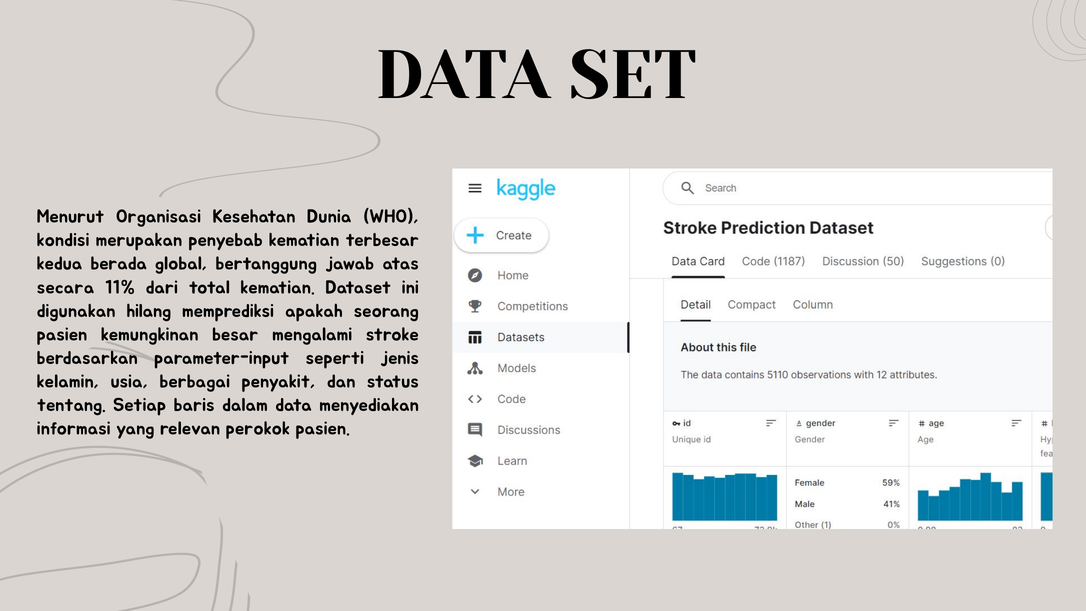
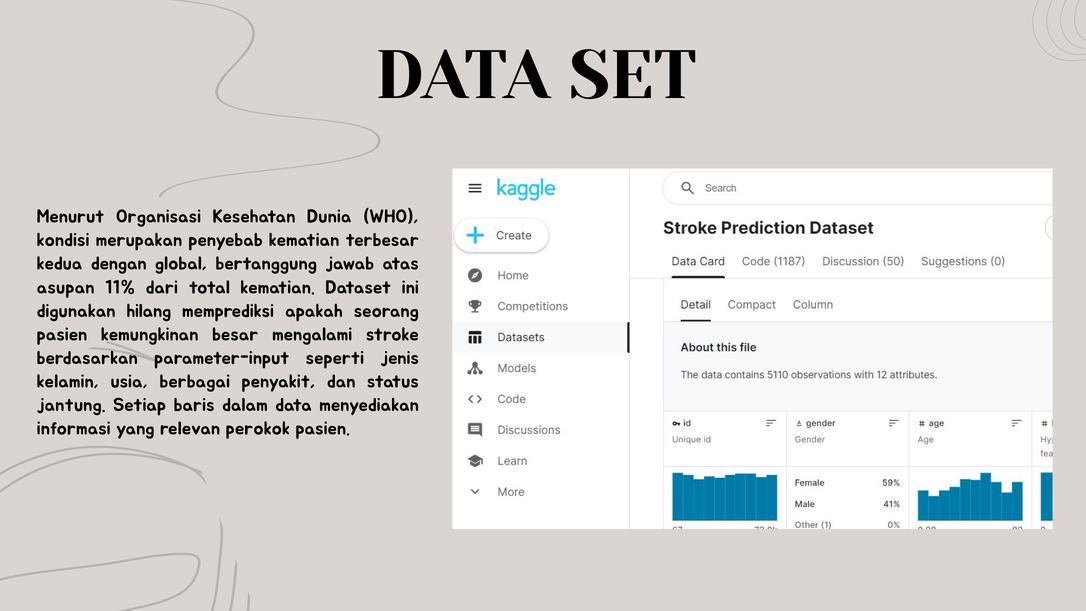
berada: berada -> dengan
secara: secara -> asupan
tentang: tentang -> jantung
